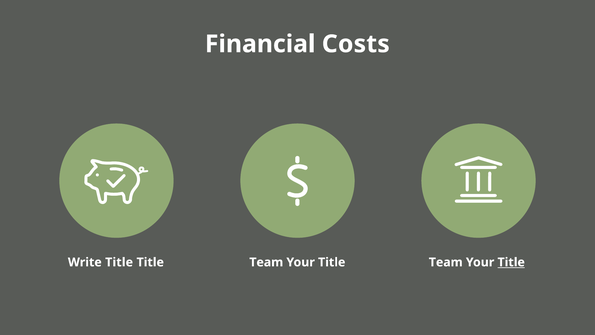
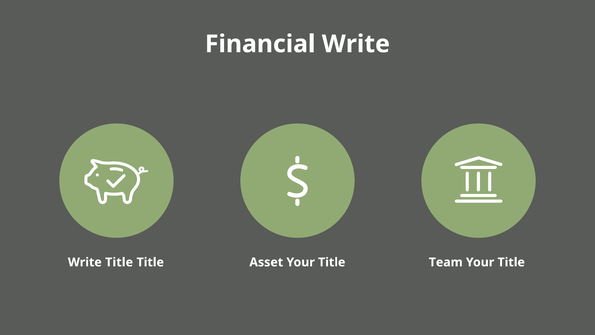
Financial Costs: Costs -> Write
Team at (266, 262): Team -> Asset
Title at (511, 262) underline: present -> none
